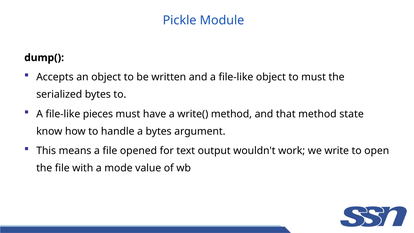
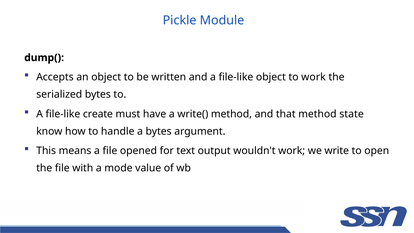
to must: must -> work
pieces: pieces -> create
